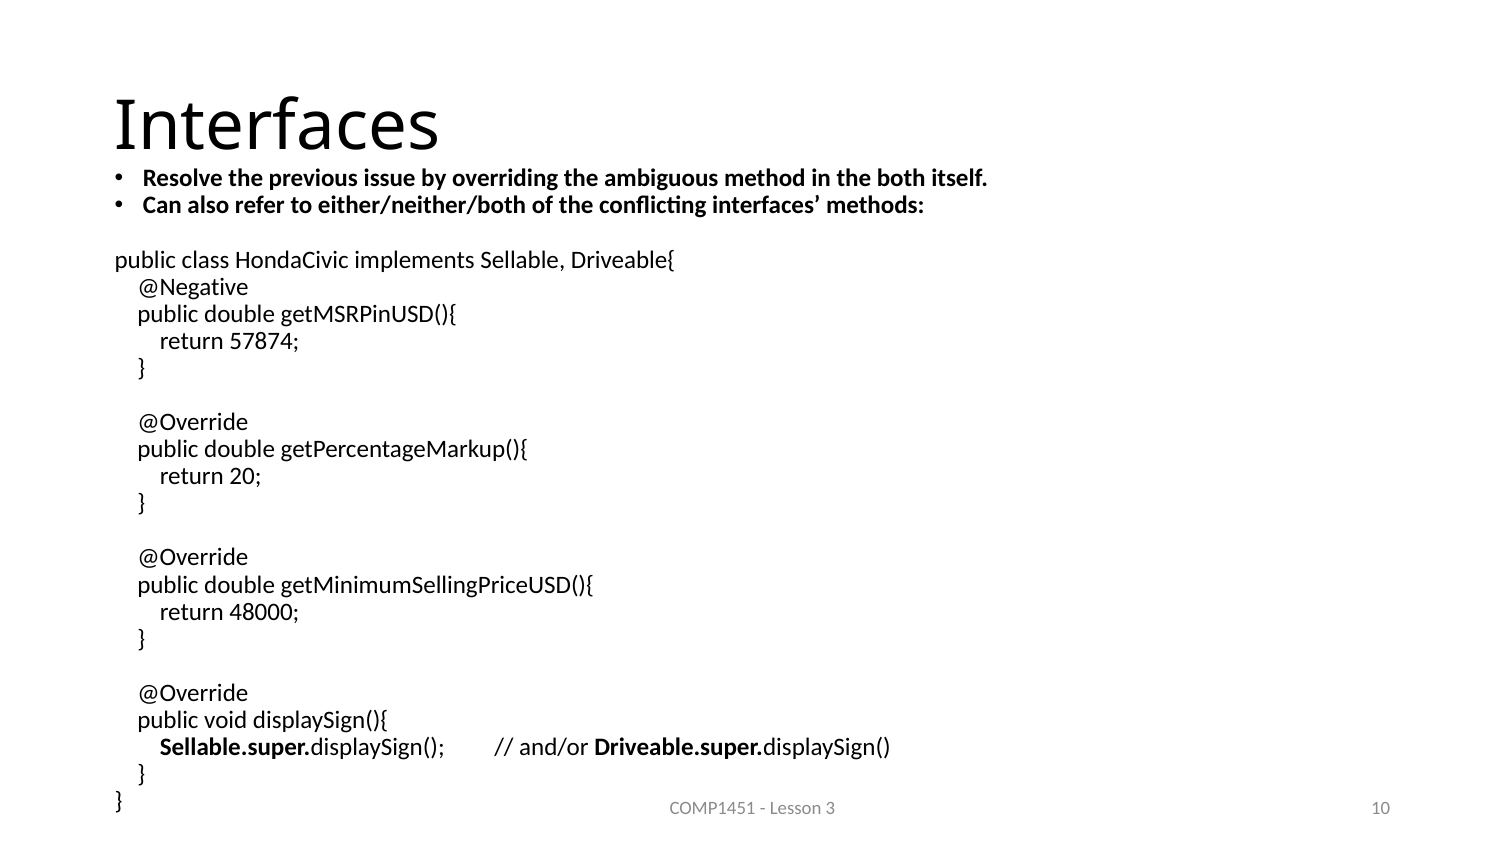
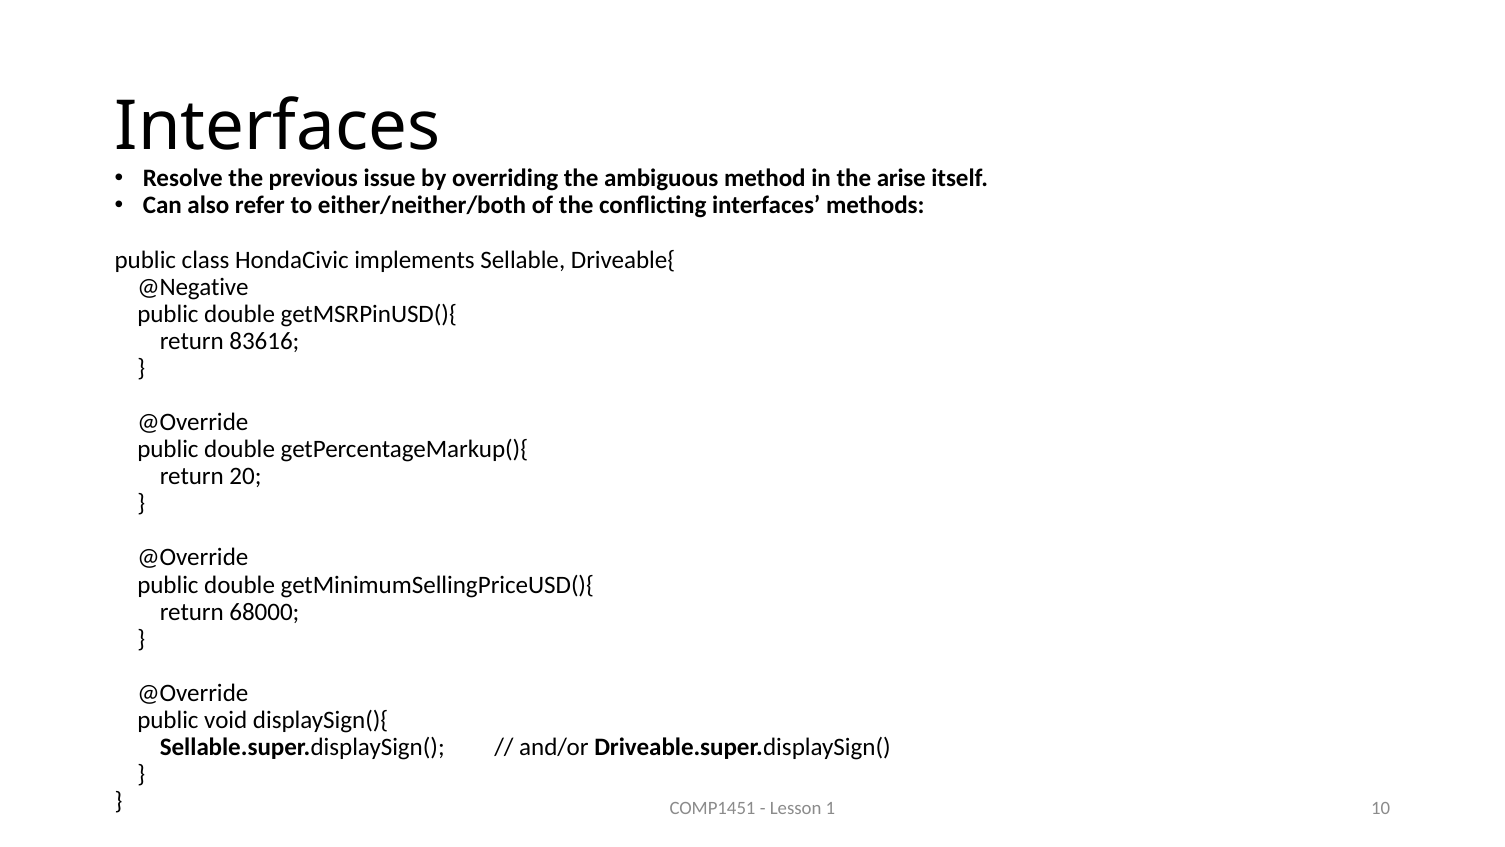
both: both -> arise
57874: 57874 -> 83616
48000: 48000 -> 68000
3: 3 -> 1
